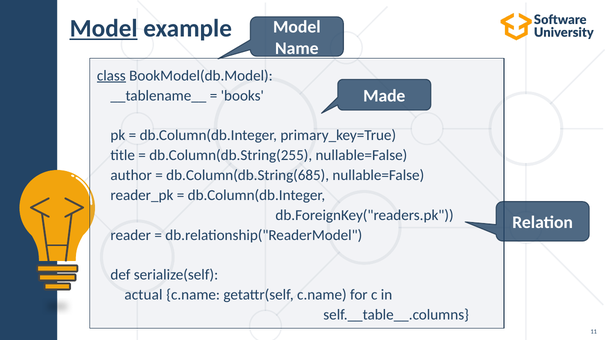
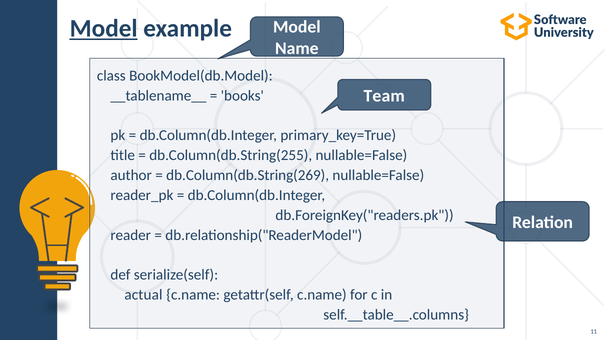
class underline: present -> none
Made: Made -> Team
db.Column(db.String(685: db.Column(db.String(685 -> db.Column(db.String(269
